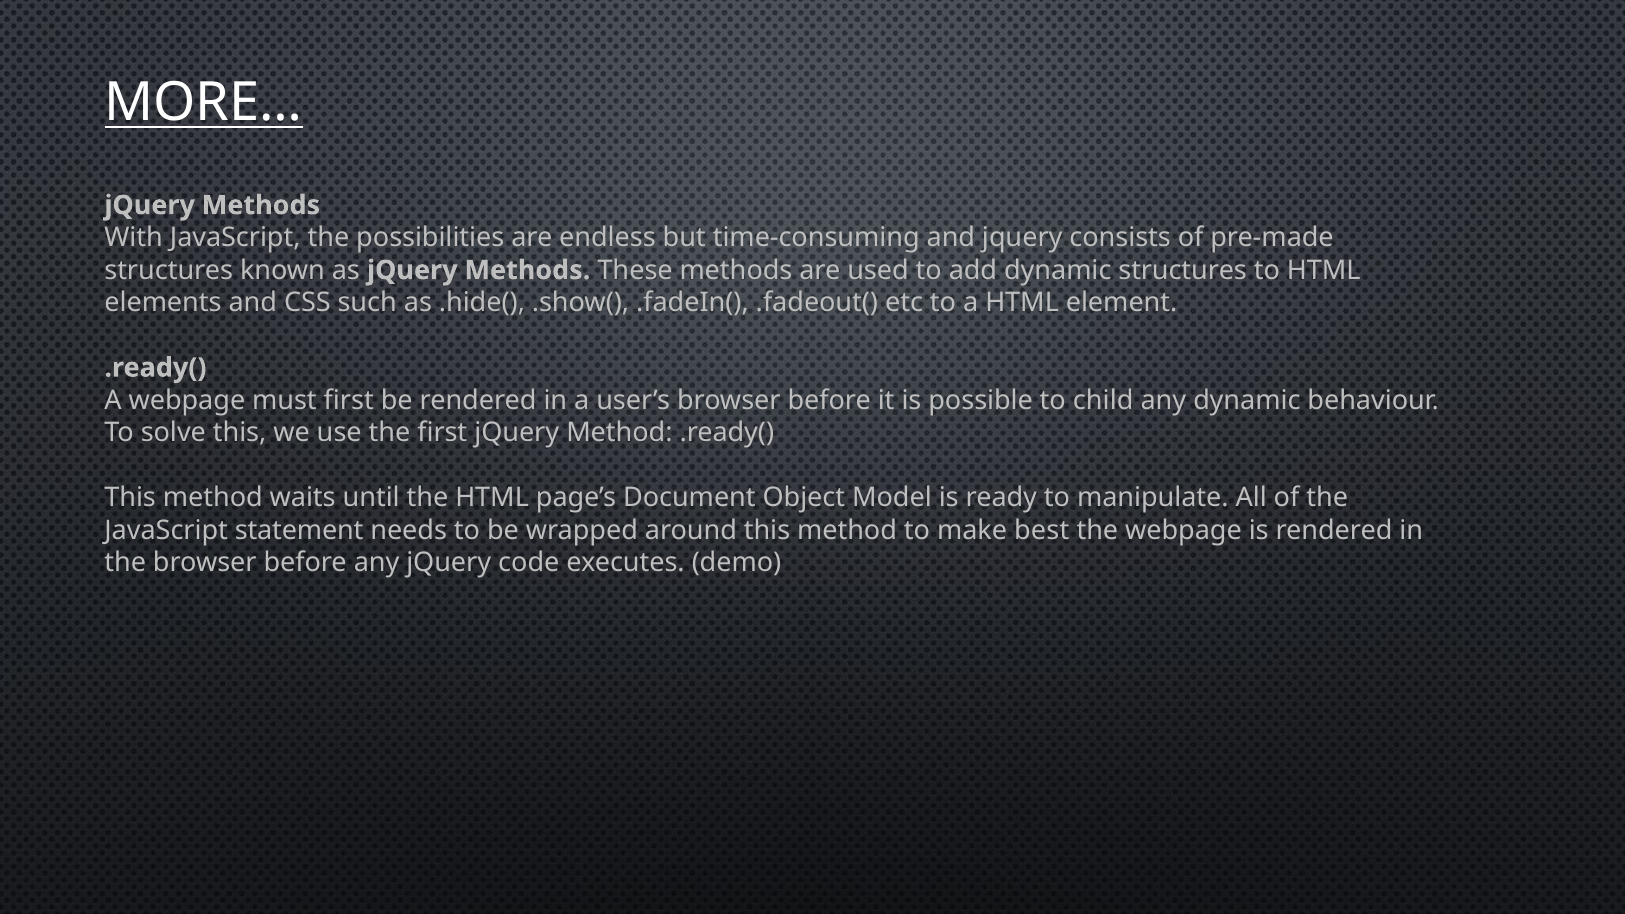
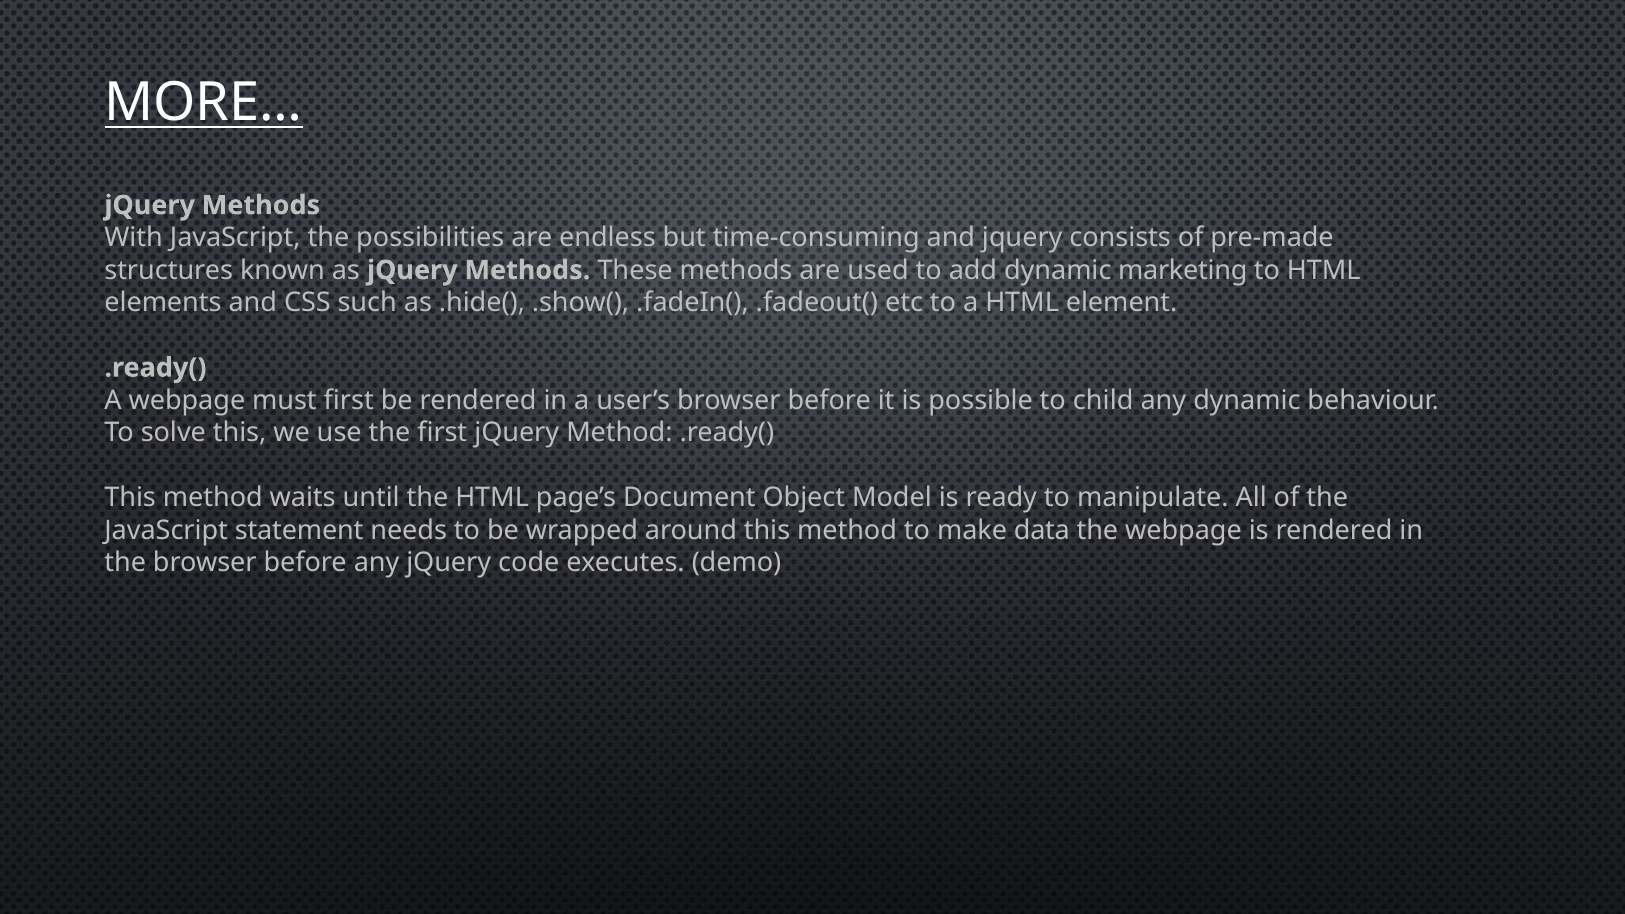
dynamic structures: structures -> marketing
best: best -> data
